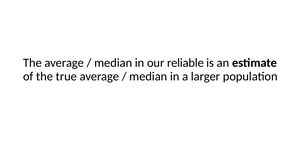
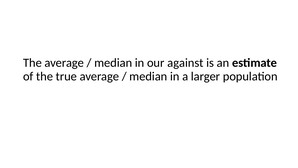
reliable: reliable -> against
